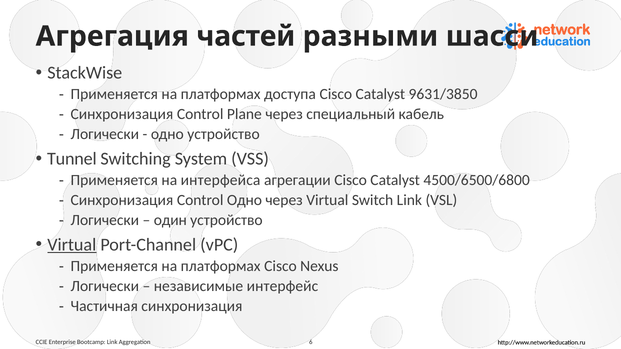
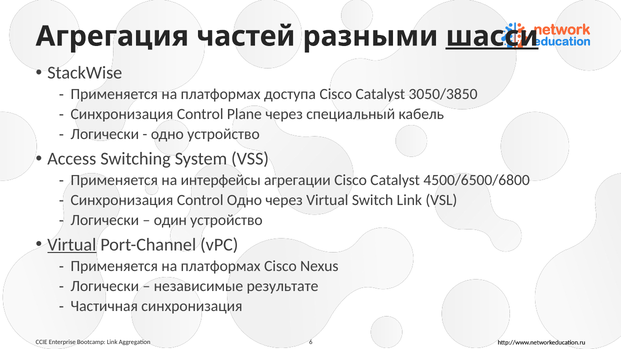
шасси underline: none -> present
9631/3850: 9631/3850 -> 3050/3850
Tunnel: Tunnel -> Access
интерфейса: интерфейса -> интерфейсы
интерфейс: интерфейс -> результате
